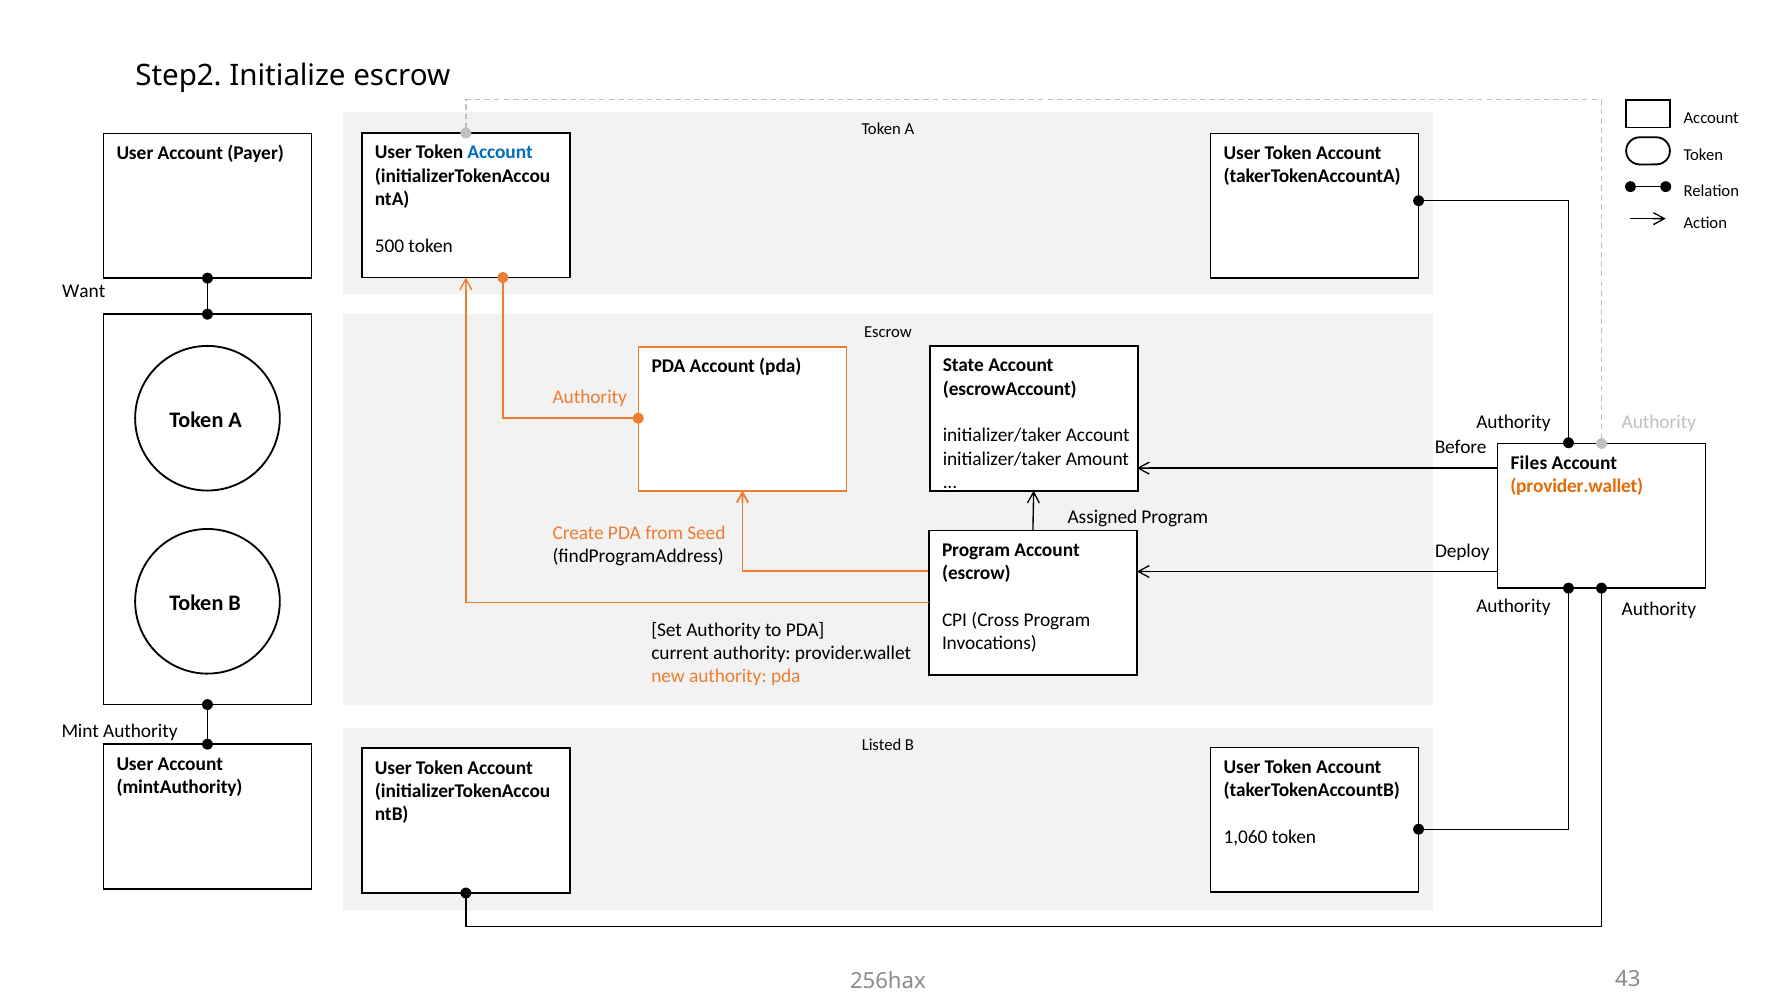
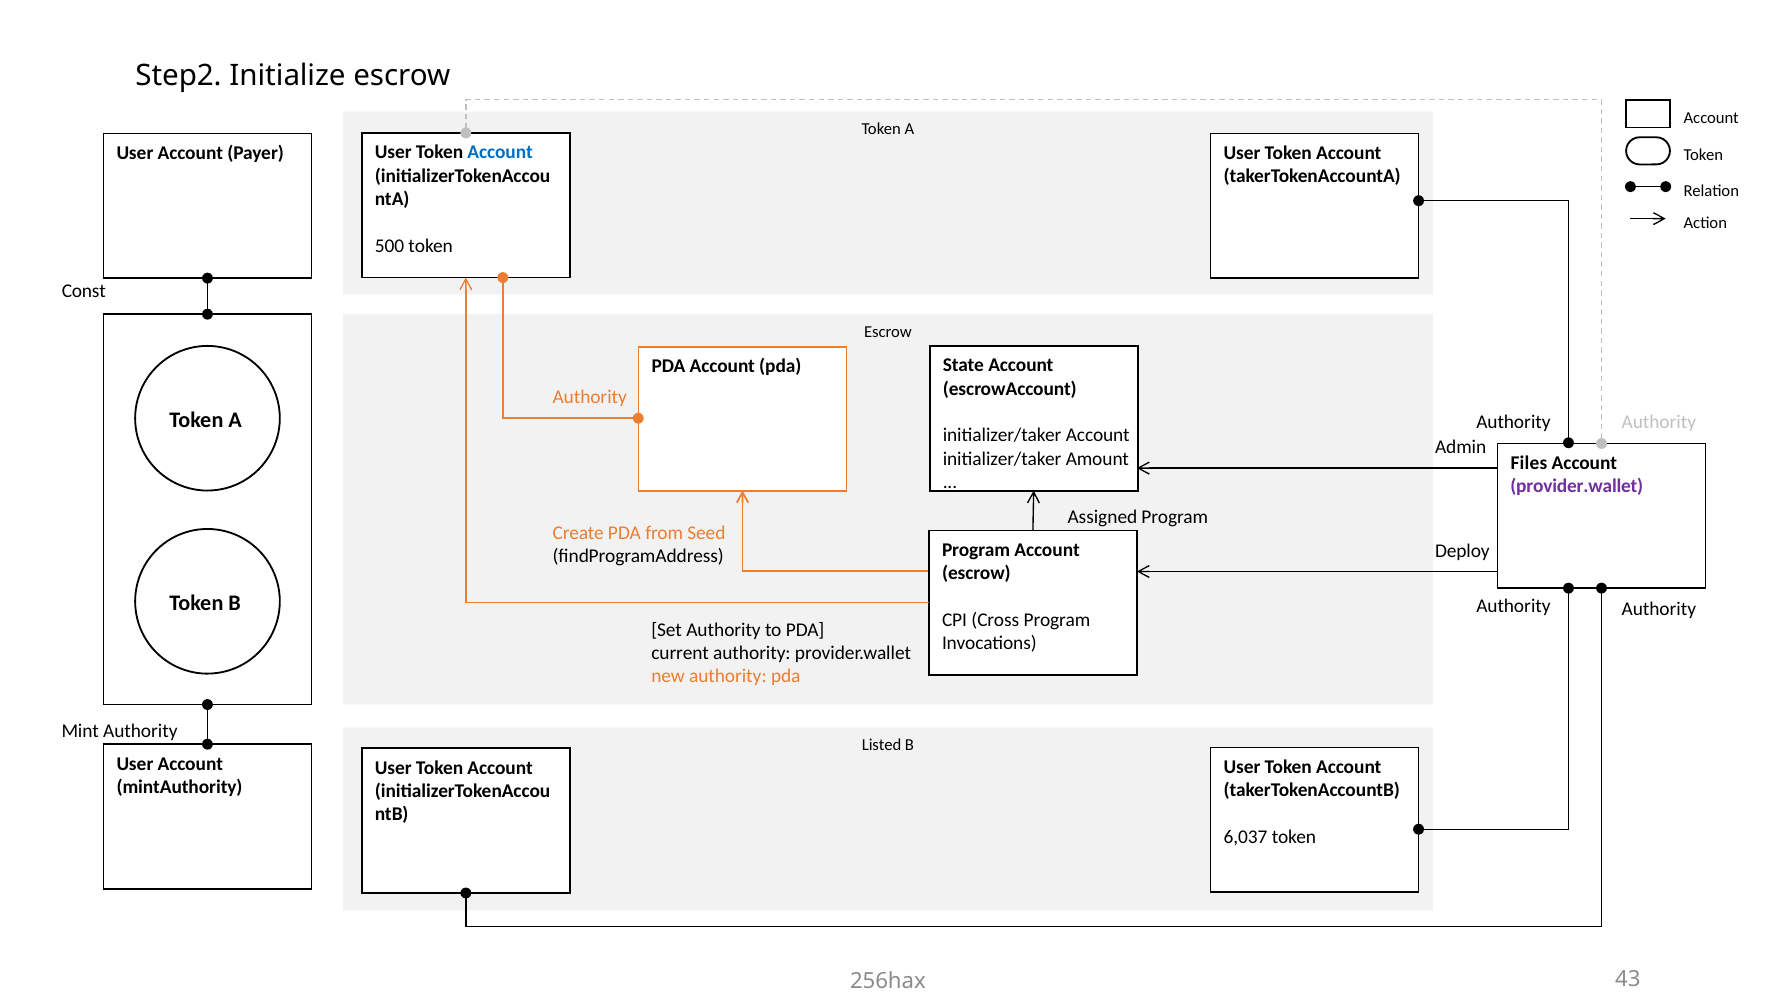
Want: Want -> Const
Before: Before -> Admin
provider.wallet at (1577, 486) colour: orange -> purple
1,060: 1,060 -> 6,037
